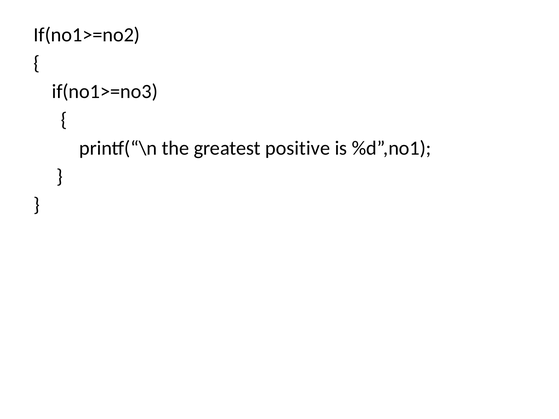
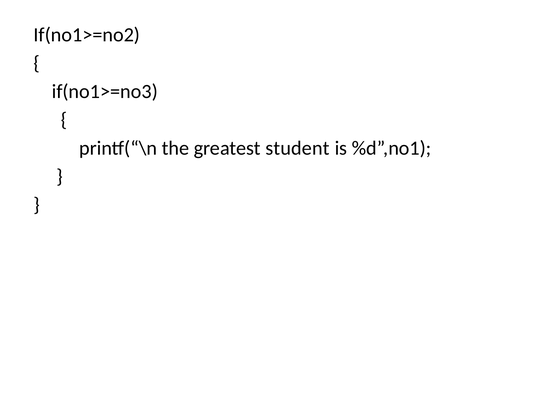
positive: positive -> student
